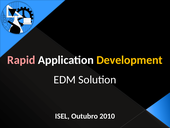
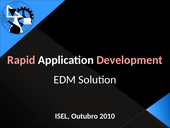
Development colour: yellow -> pink
